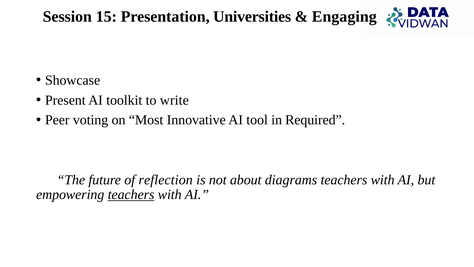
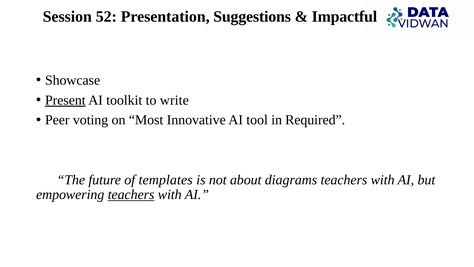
15: 15 -> 52
Universities: Universities -> Suggestions
Engaging: Engaging -> Impactful
Present underline: none -> present
reflection: reflection -> templates
